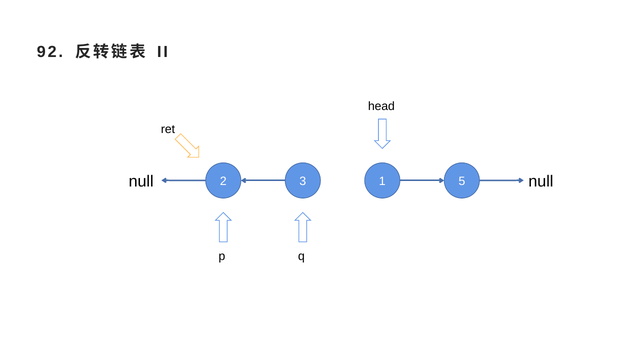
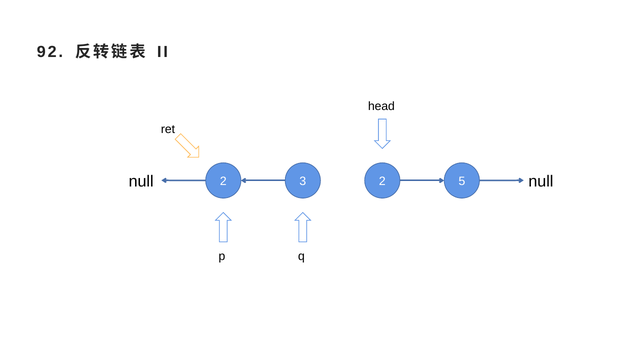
3 1: 1 -> 2
